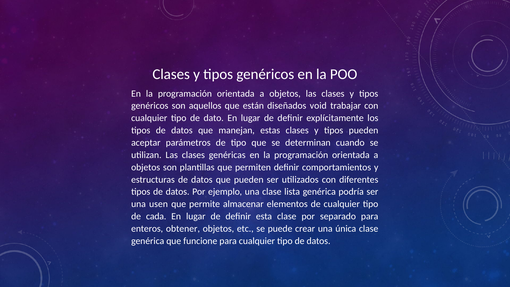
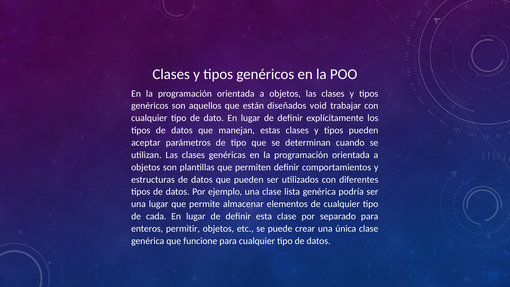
una usen: usen -> lugar
obtener: obtener -> permitir
